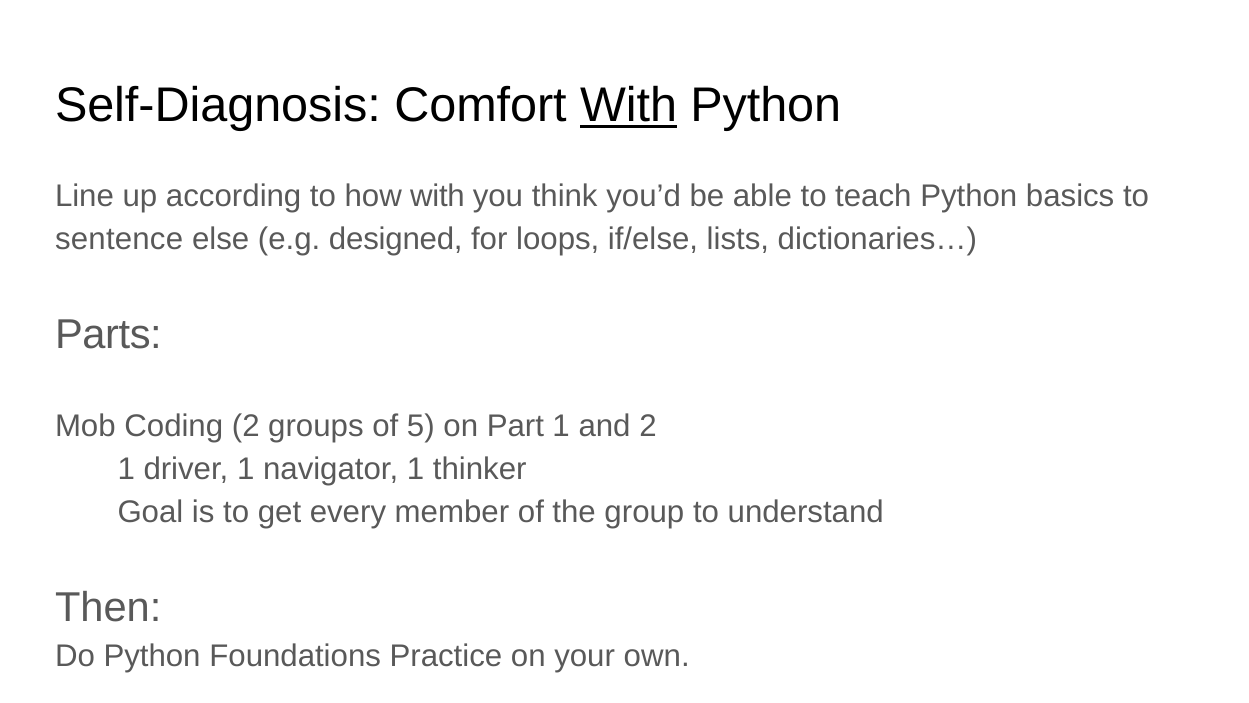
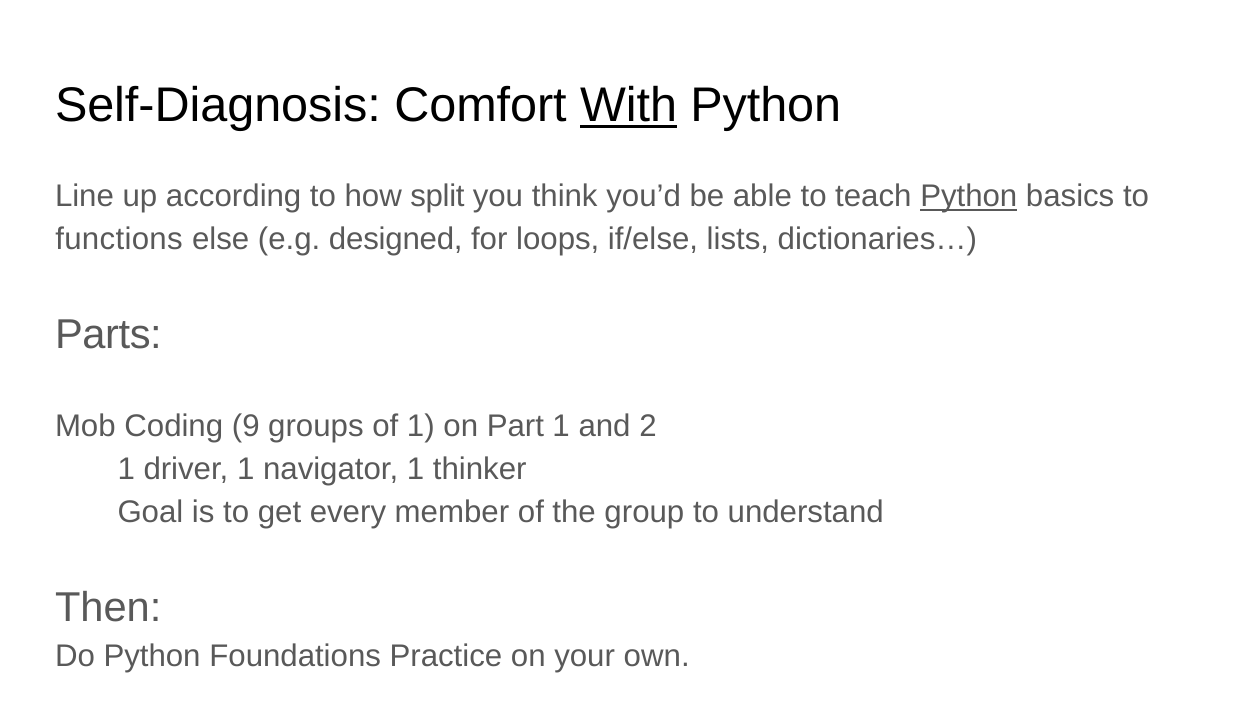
how with: with -> split
Python at (969, 196) underline: none -> present
sentence: sentence -> functions
Coding 2: 2 -> 9
of 5: 5 -> 1
